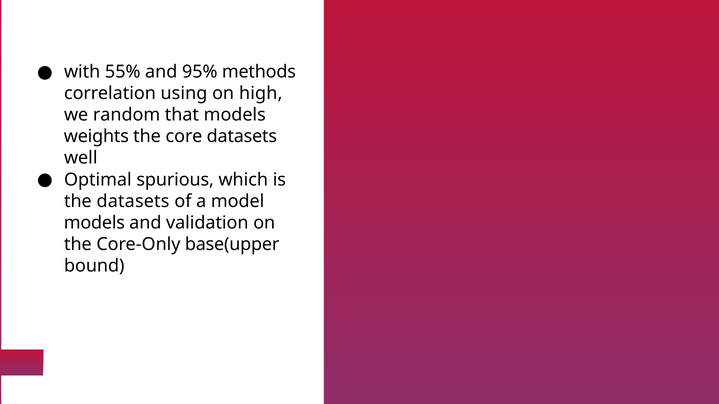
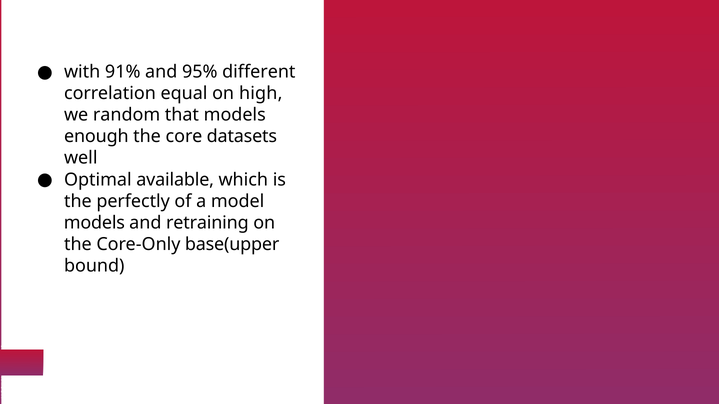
55%: 55% -> 91%
methods: methods -> different
using: using -> equal
weights: weights -> enough
spurious: spurious -> available
the datasets: datasets -> perfectly
validation: validation -> retraining
